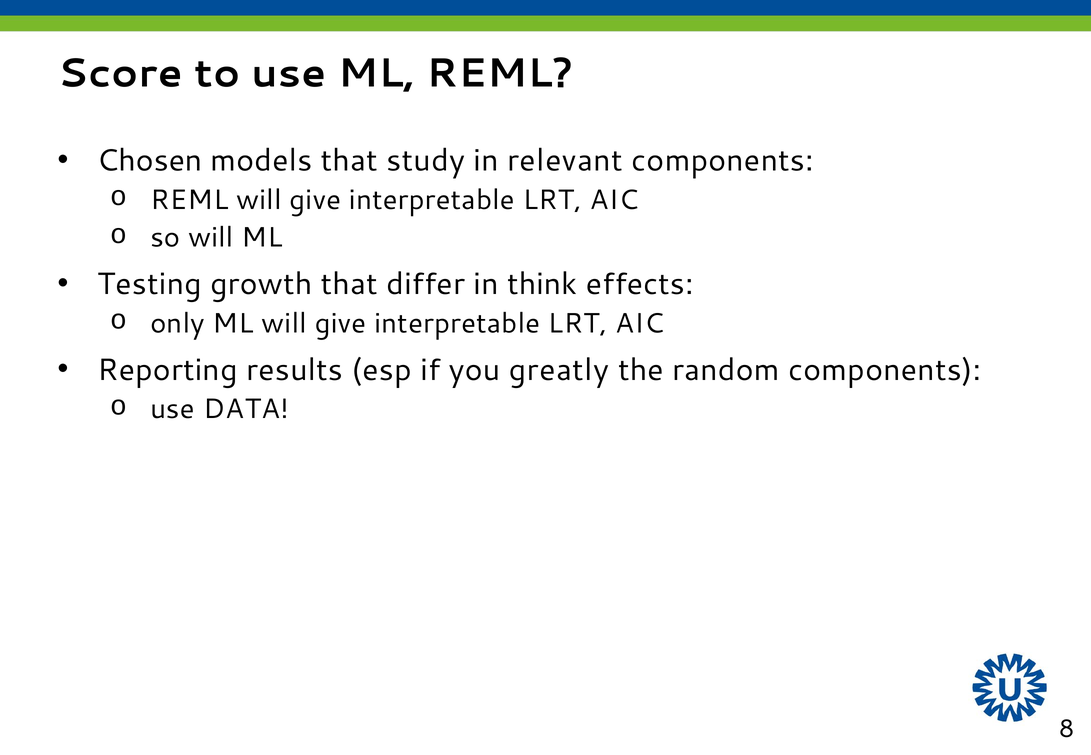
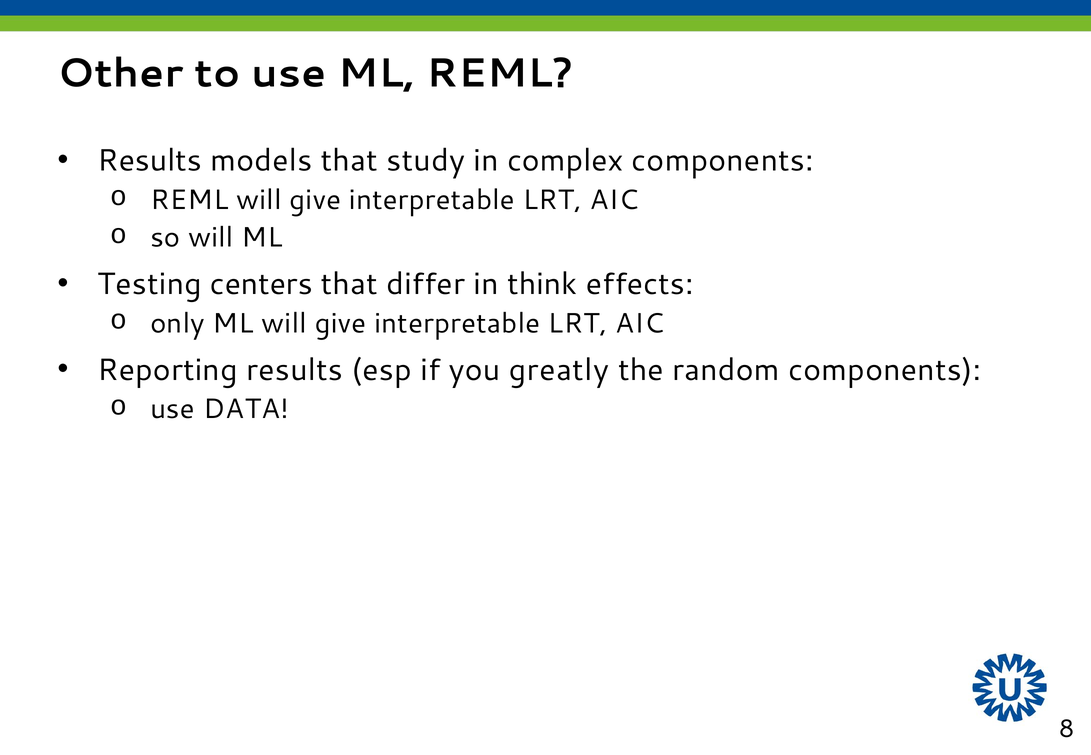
Score: Score -> Other
Chosen at (150, 161): Chosen -> Results
relevant: relevant -> complex
growth: growth -> centers
